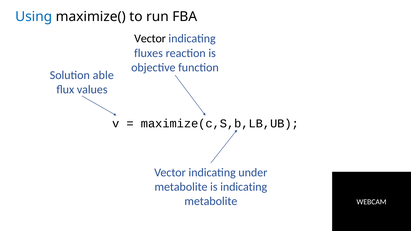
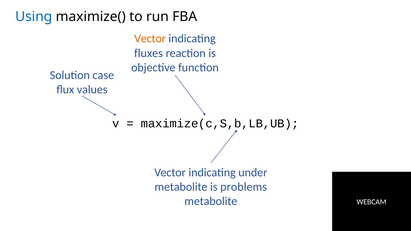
Vector at (150, 39) colour: black -> orange
able: able -> case
is indicating: indicating -> problems
